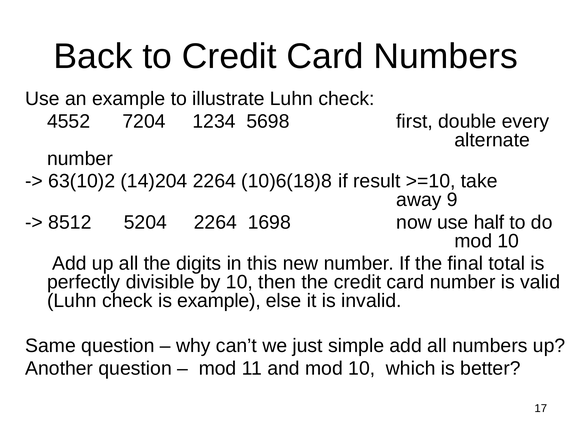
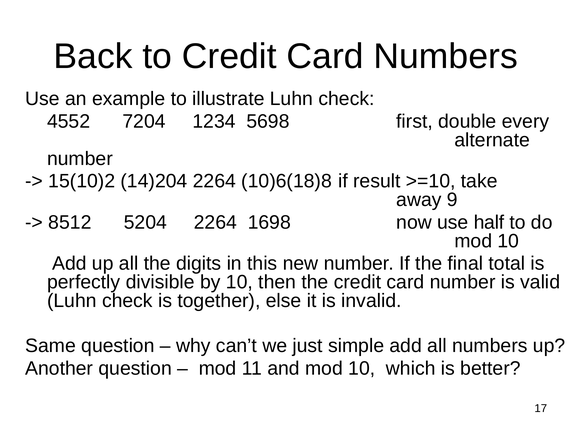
63(10)2: 63(10)2 -> 15(10)2
is example: example -> together
